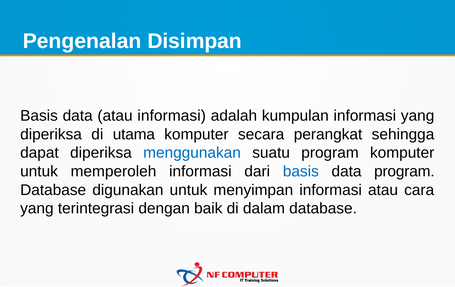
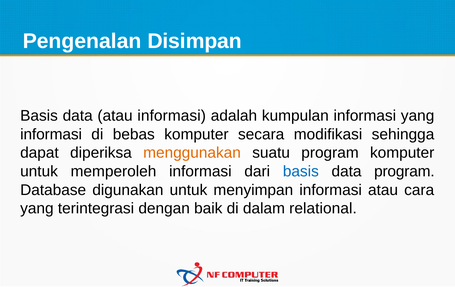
diperiksa at (51, 134): diperiksa -> informasi
utama: utama -> bebas
perangkat: perangkat -> modifikasi
menggunakan colour: blue -> orange
dalam database: database -> relational
